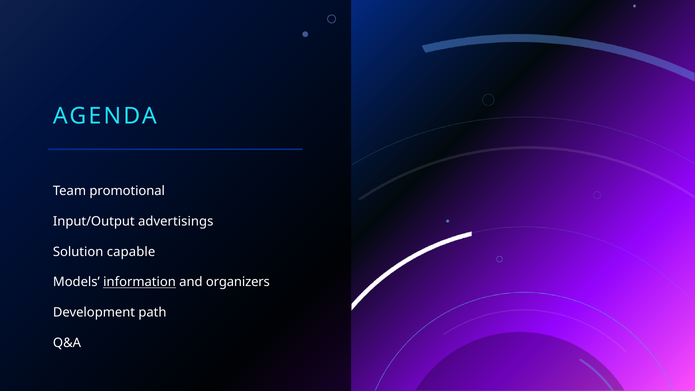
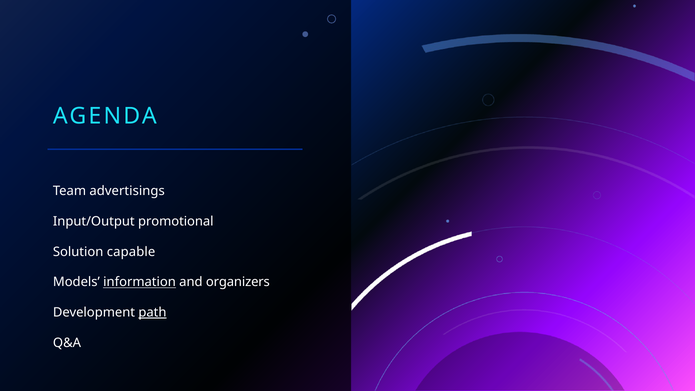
promotional: promotional -> advertisings
advertisings: advertisings -> promotional
path underline: none -> present
